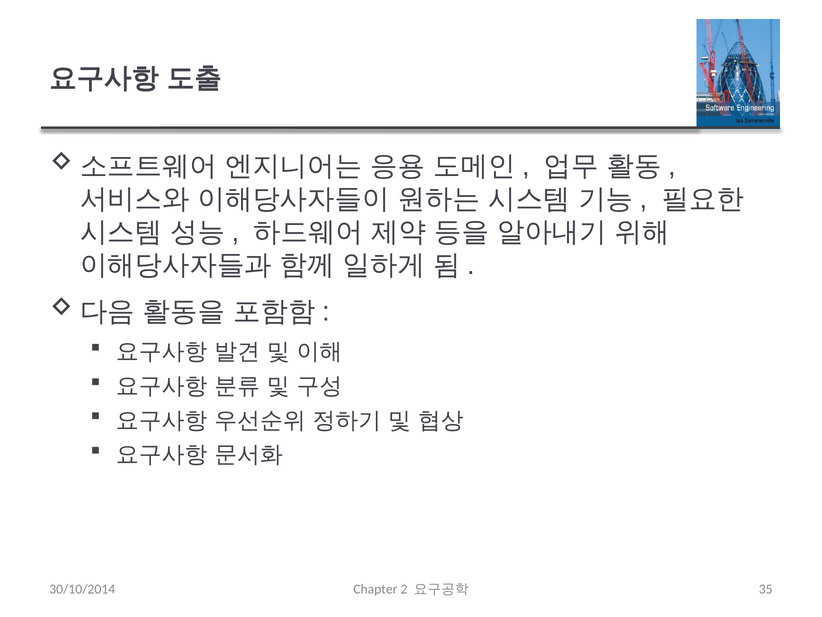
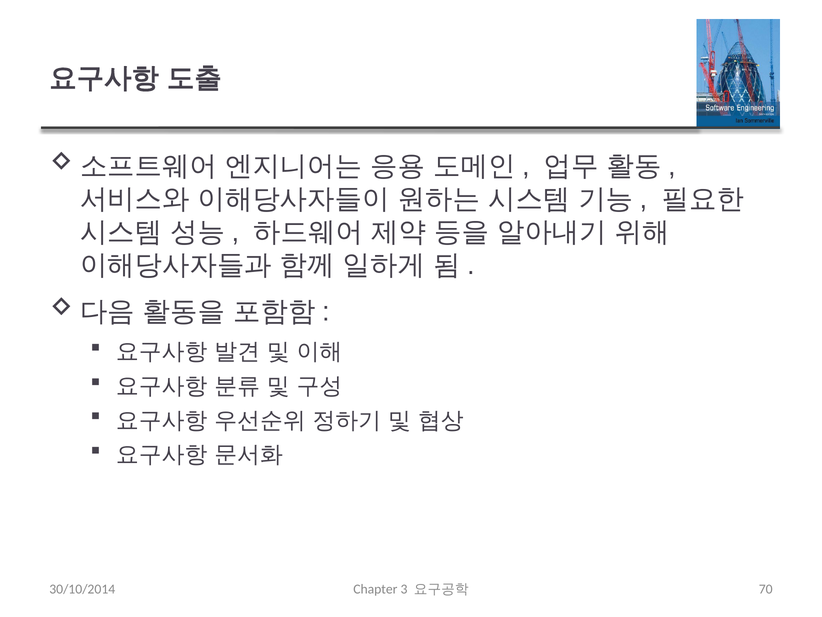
2: 2 -> 3
35: 35 -> 70
